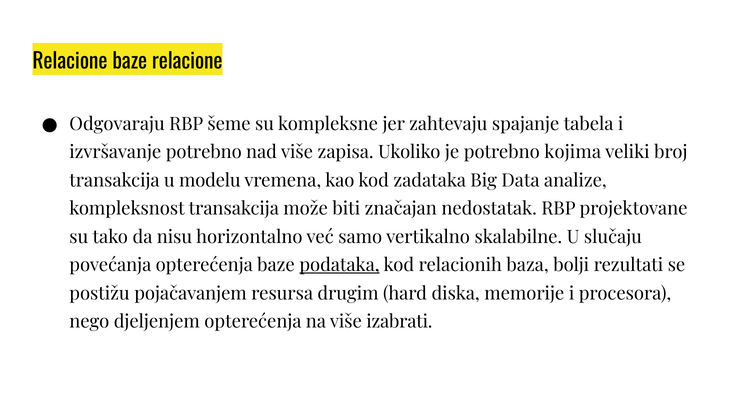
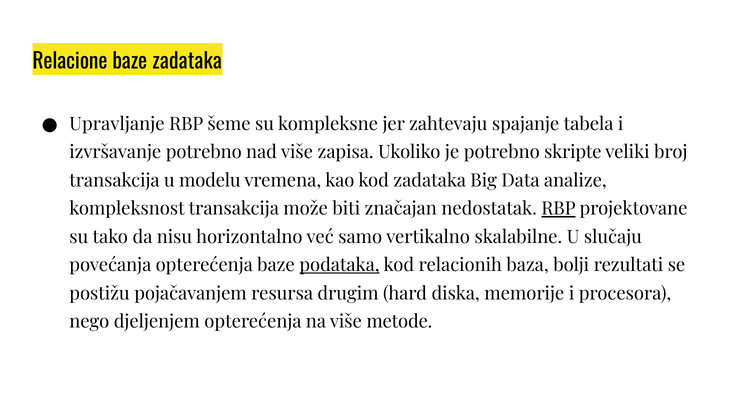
baze relacione: relacione -> zadataka
Odgovaraju: Odgovaraju -> Upravljanje
kojima: kojima -> skripte
RBP at (558, 209) underline: none -> present
izabrati: izabrati -> metode
